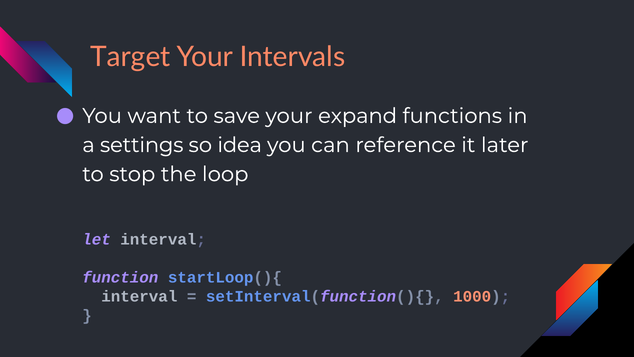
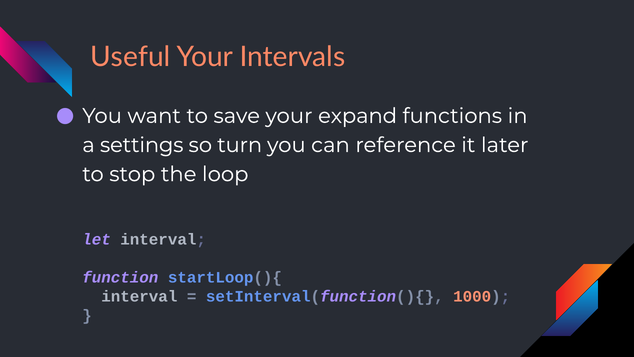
Target: Target -> Useful
idea: idea -> turn
